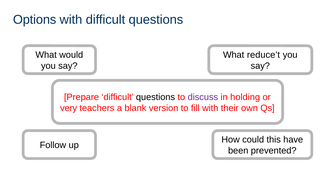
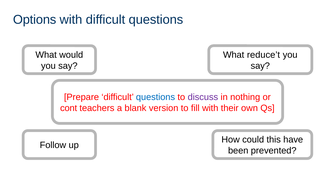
questions at (155, 97) colour: black -> blue
holding: holding -> nothing
very: very -> cont
